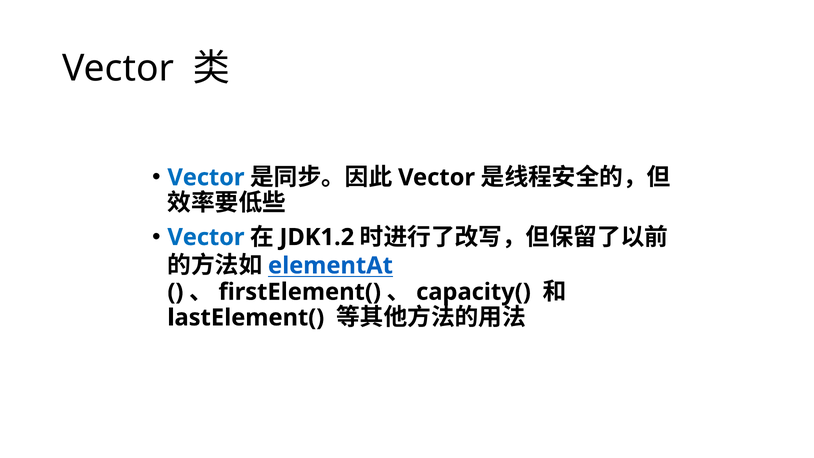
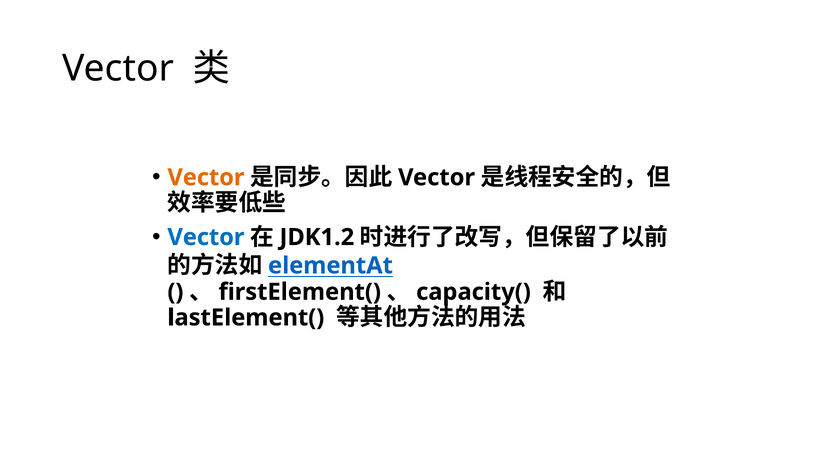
Vector at (206, 177) colour: blue -> orange
